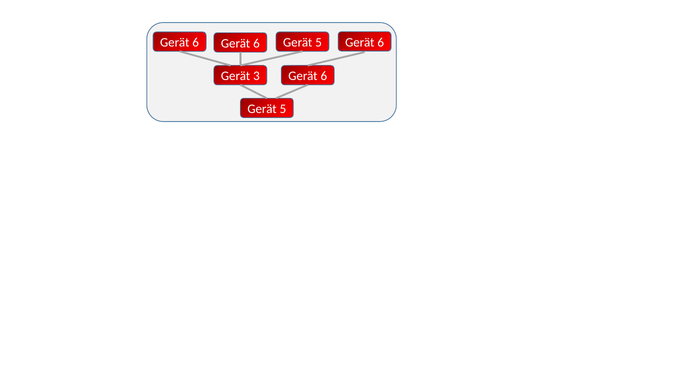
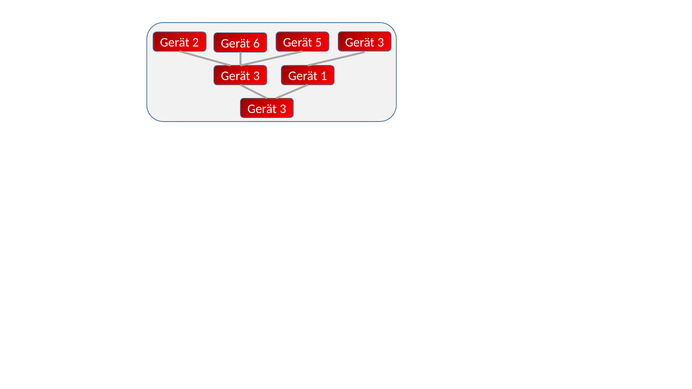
6 at (381, 42): 6 -> 3
6 at (196, 43): 6 -> 2
6 at (324, 76): 6 -> 1
5 at (283, 109): 5 -> 3
